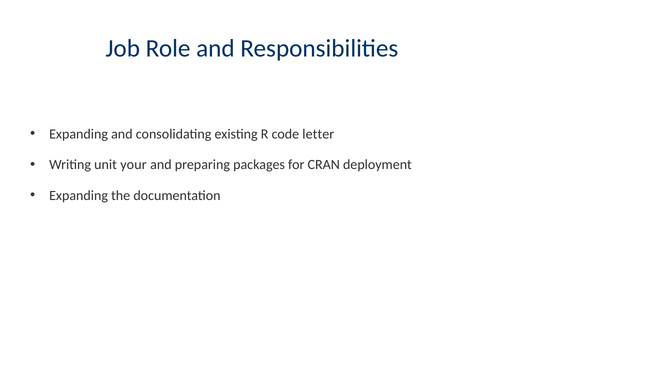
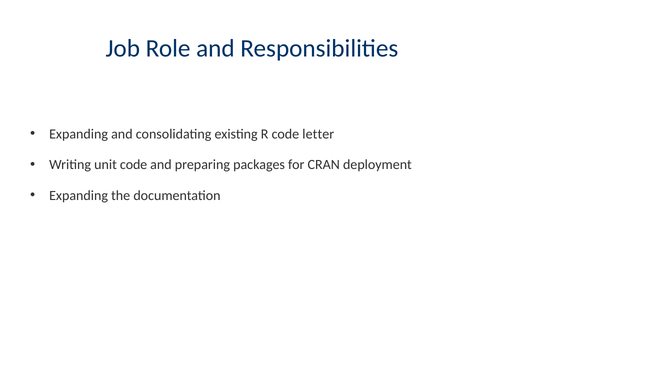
unit your: your -> code
